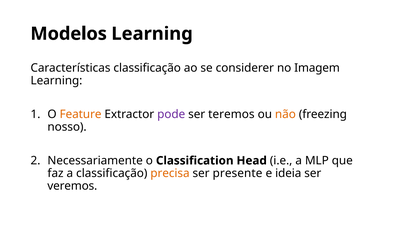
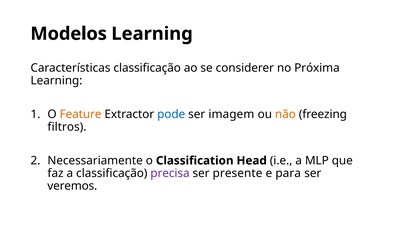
Imagem: Imagem -> Próxima
pode colour: purple -> blue
teremos: teremos -> imagem
nosso: nosso -> filtros
precisa colour: orange -> purple
ideia: ideia -> para
